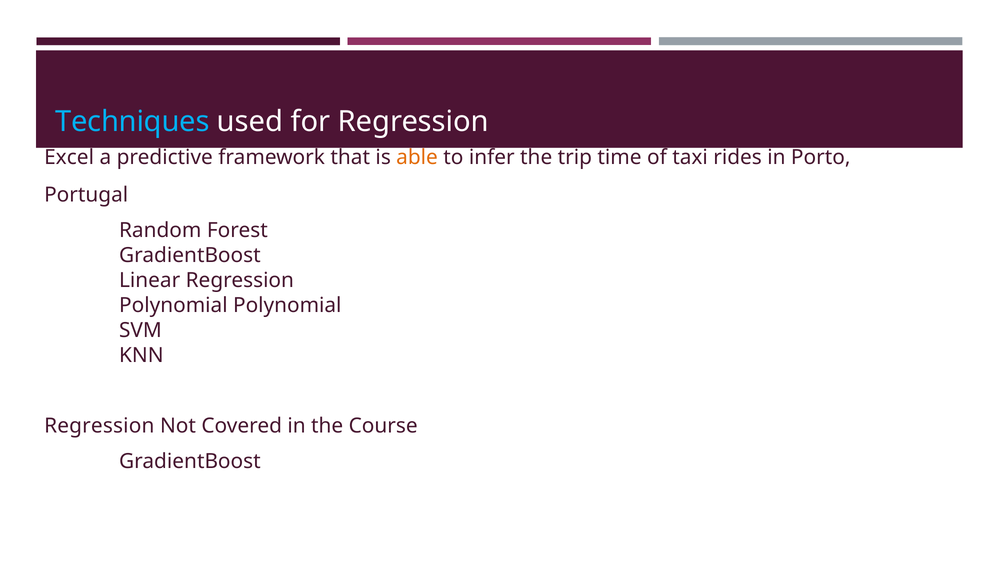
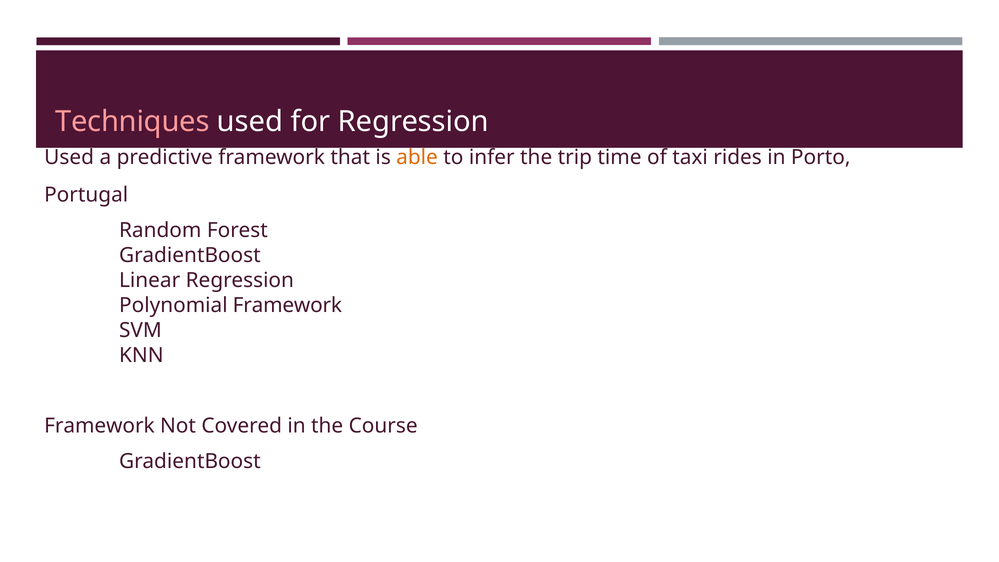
Techniques colour: light blue -> pink
Excel at (69, 157): Excel -> Used
Polynomial at (287, 305): Polynomial -> Framework
Regression at (99, 426): Regression -> Framework
